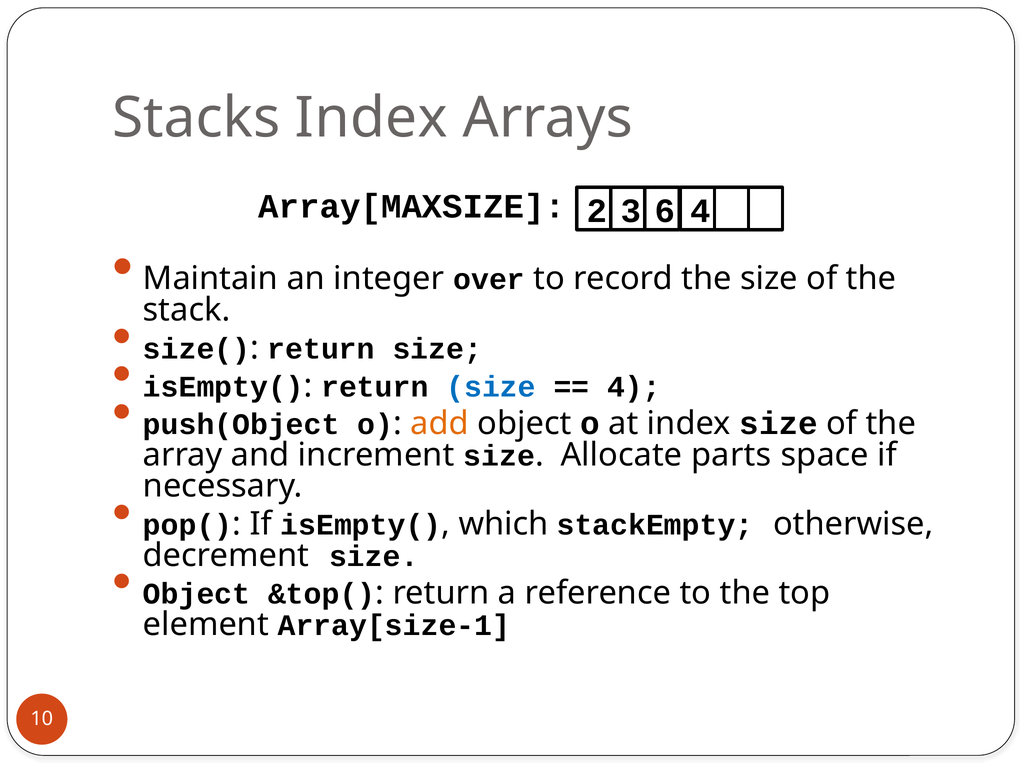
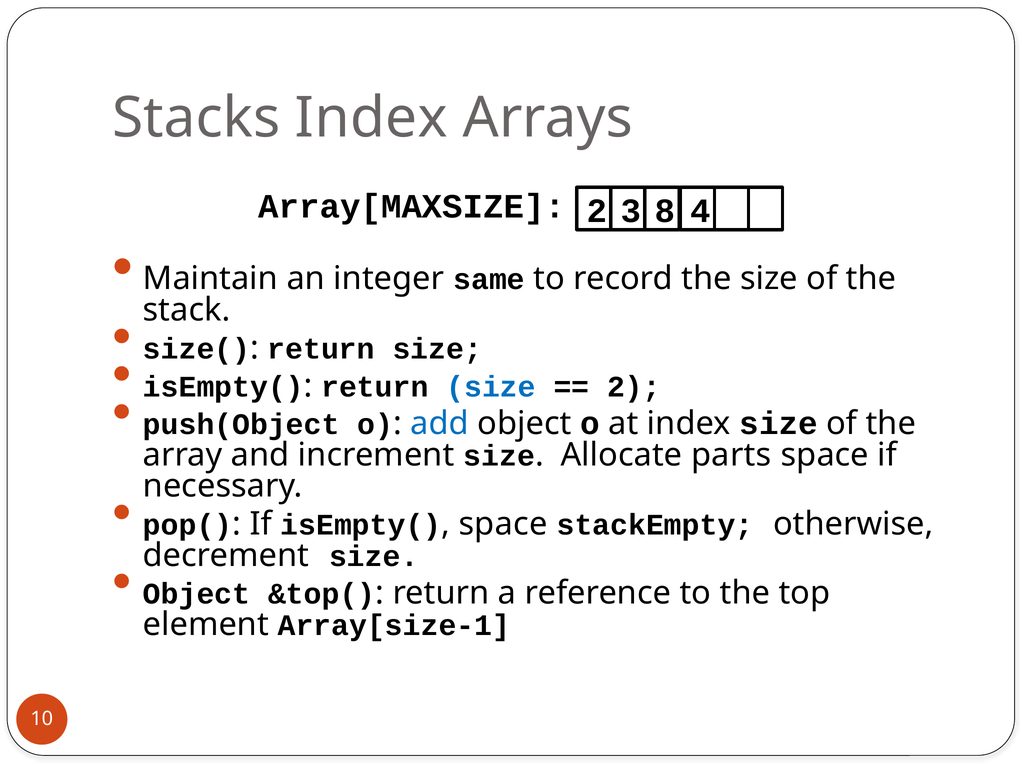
6: 6 -> 8
over: over -> same
4 at (634, 387): 4 -> 2
add colour: orange -> blue
isEmpty( which: which -> space
